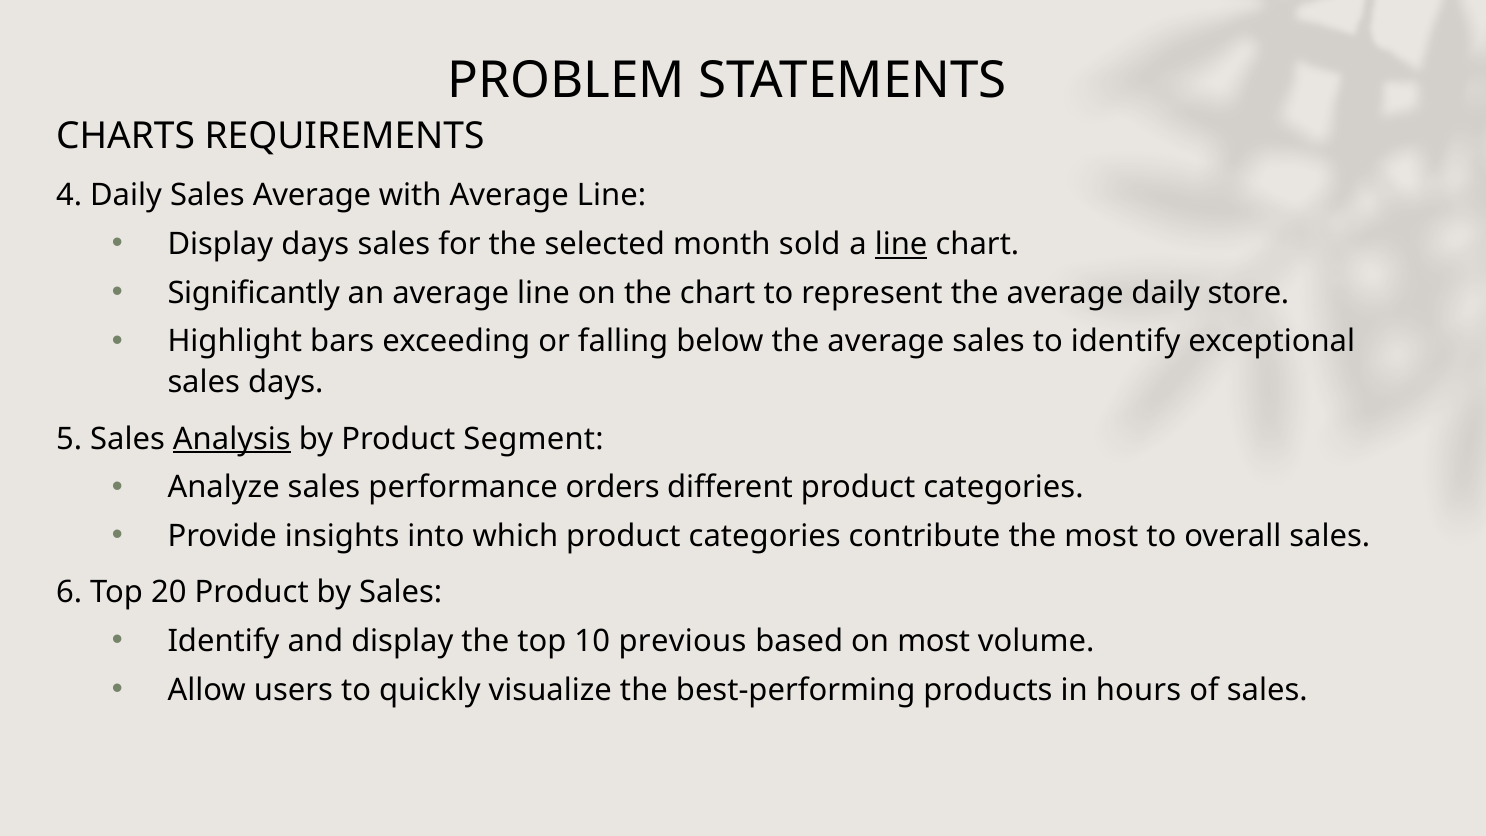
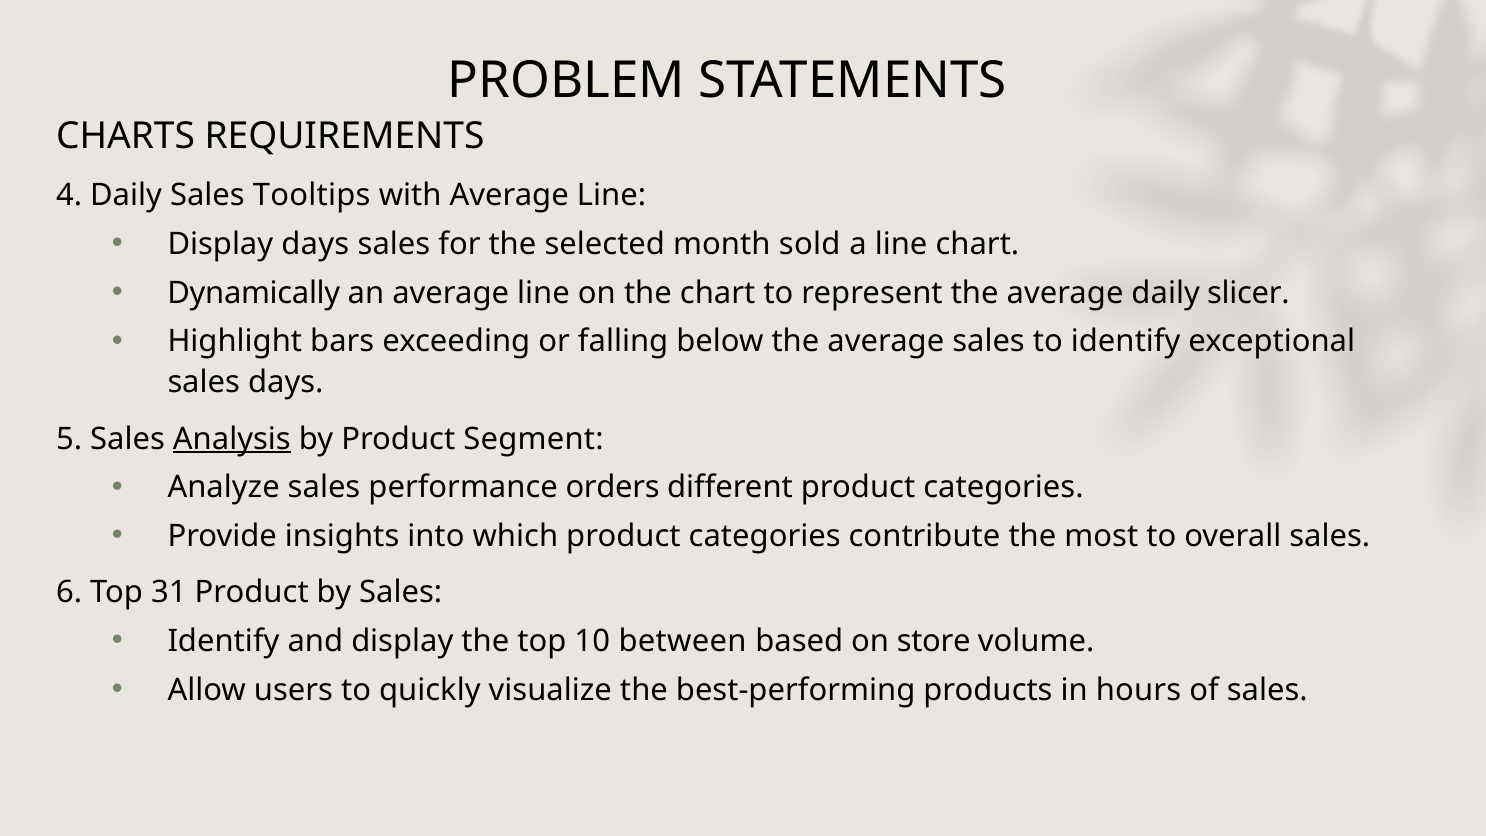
Sales Average: Average -> Tooltips
line at (901, 244) underline: present -> none
Significantly: Significantly -> Dynamically
store: store -> slicer
20: 20 -> 31
previous: previous -> between
on most: most -> store
